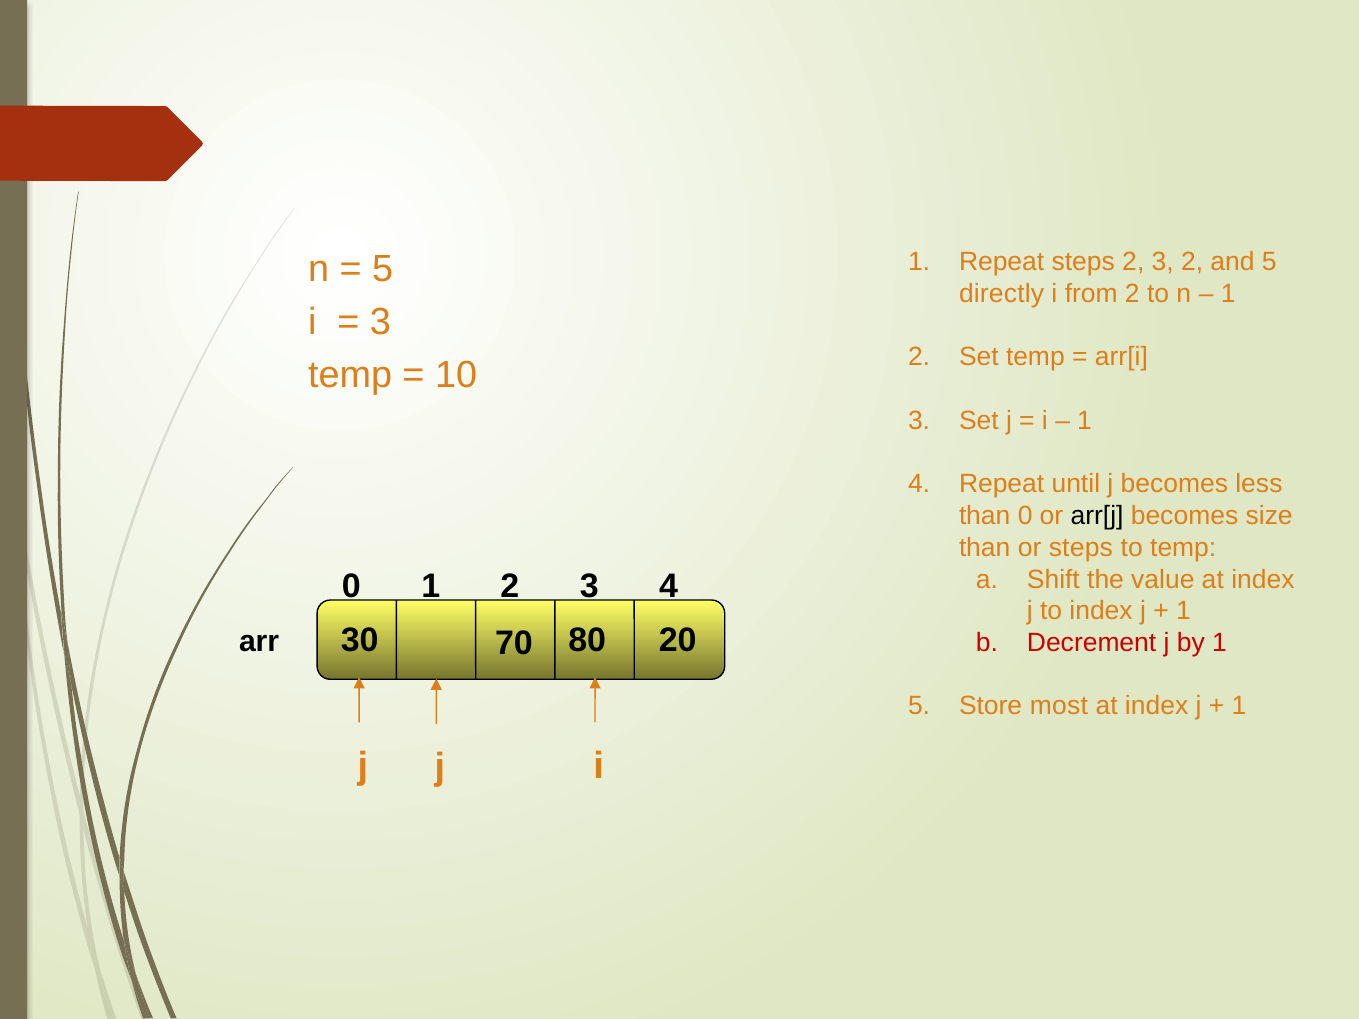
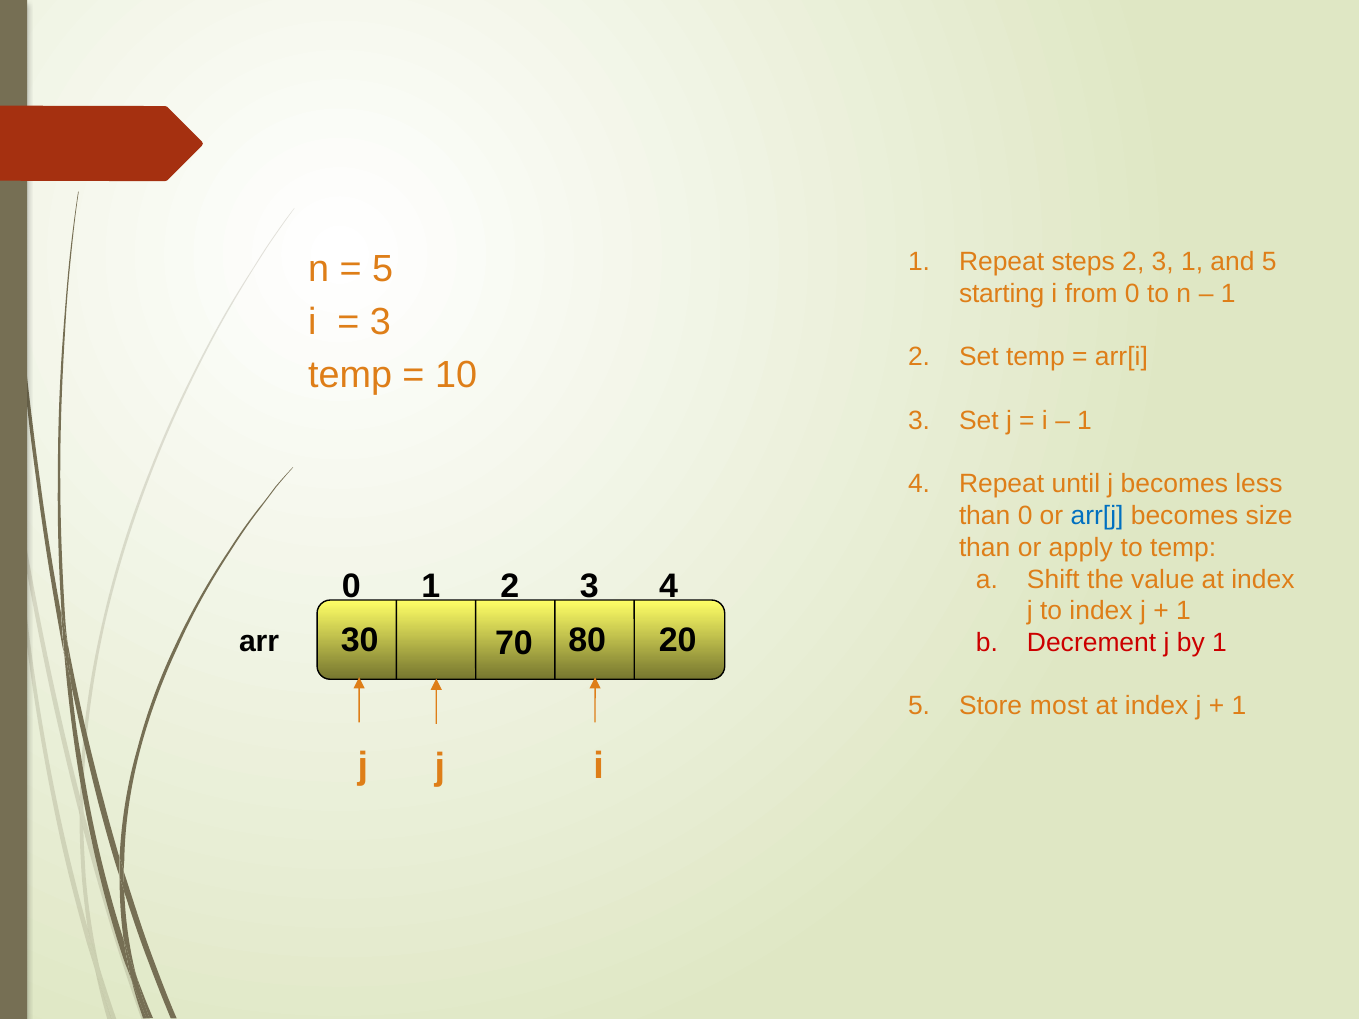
3 2: 2 -> 1
directly: directly -> starting
from 2: 2 -> 0
arr[j colour: black -> blue
or steps: steps -> apply
